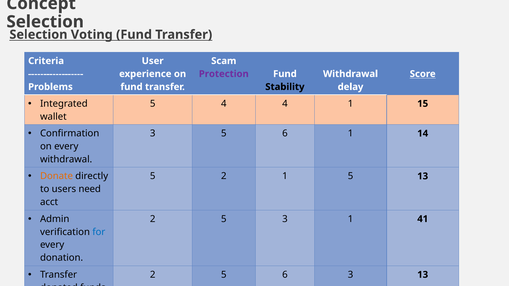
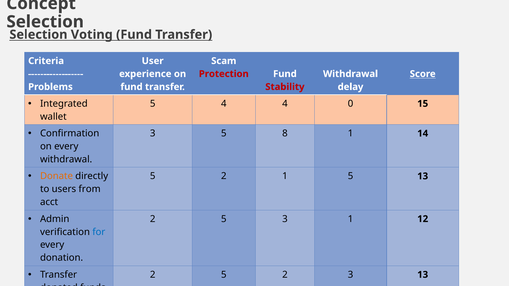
Protection colour: purple -> red
Stability colour: black -> red
4 1: 1 -> 0
3 5 6: 6 -> 8
need: need -> from
41: 41 -> 12
2 5 6: 6 -> 2
